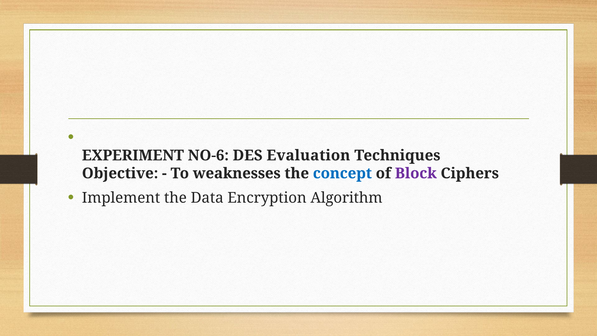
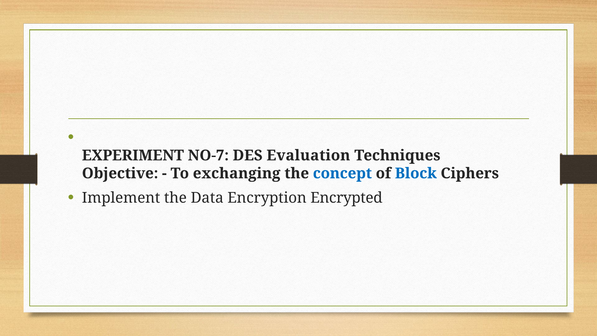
NO-6: NO-6 -> NO-7
weaknesses: weaknesses -> exchanging
Block colour: purple -> blue
Algorithm: Algorithm -> Encrypted
